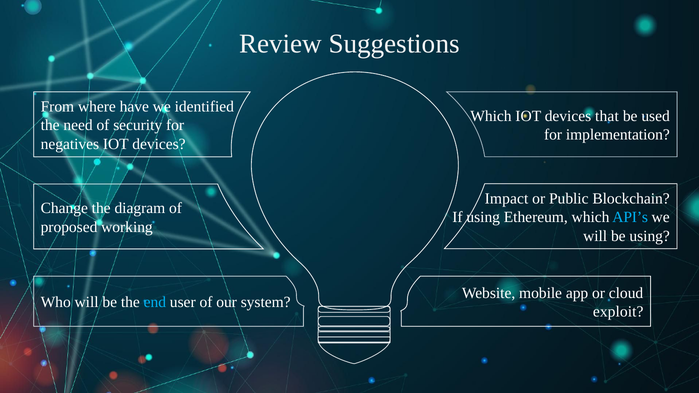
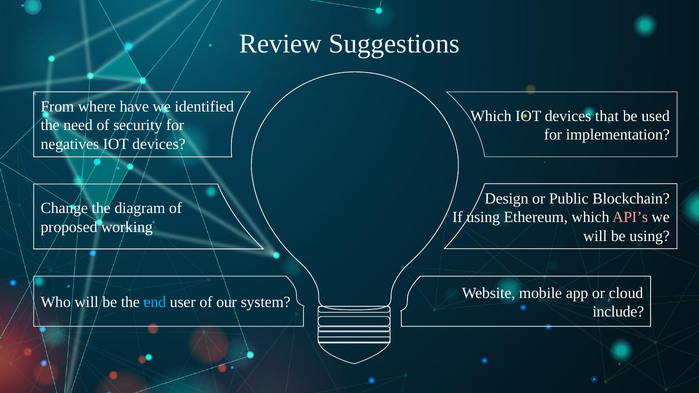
Impact: Impact -> Design
API’s colour: light blue -> pink
exploit: exploit -> include
